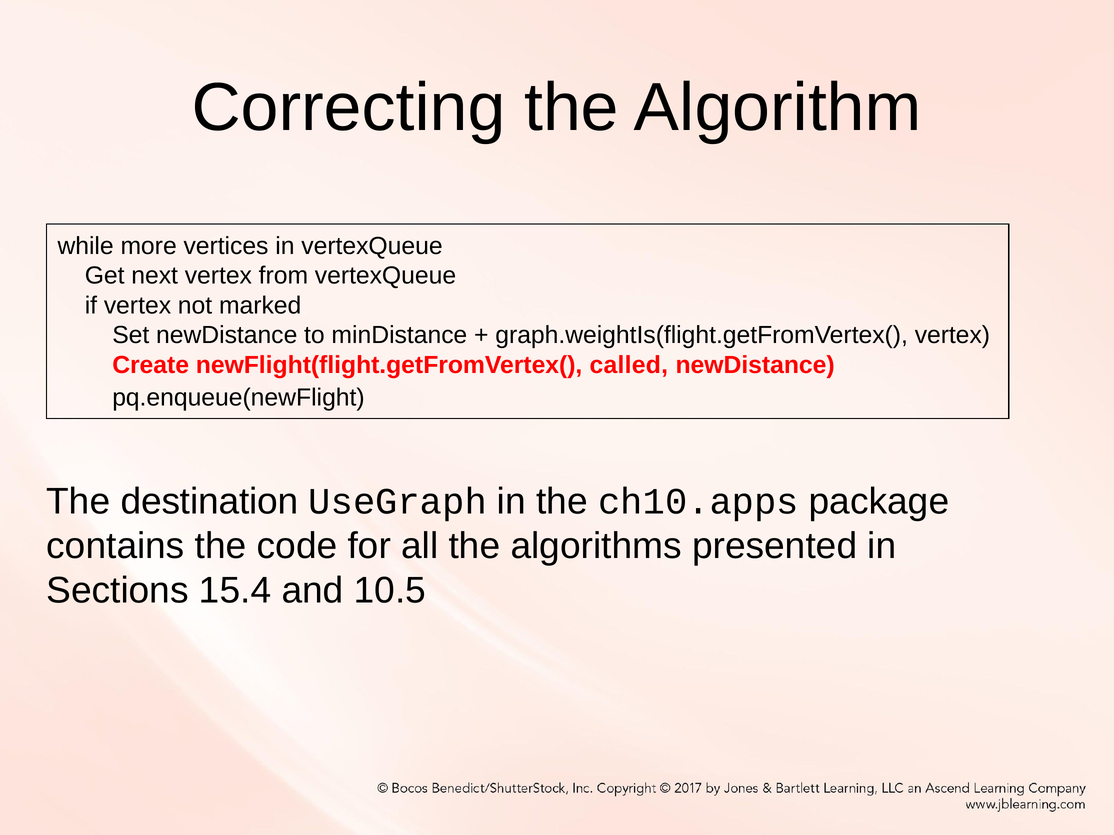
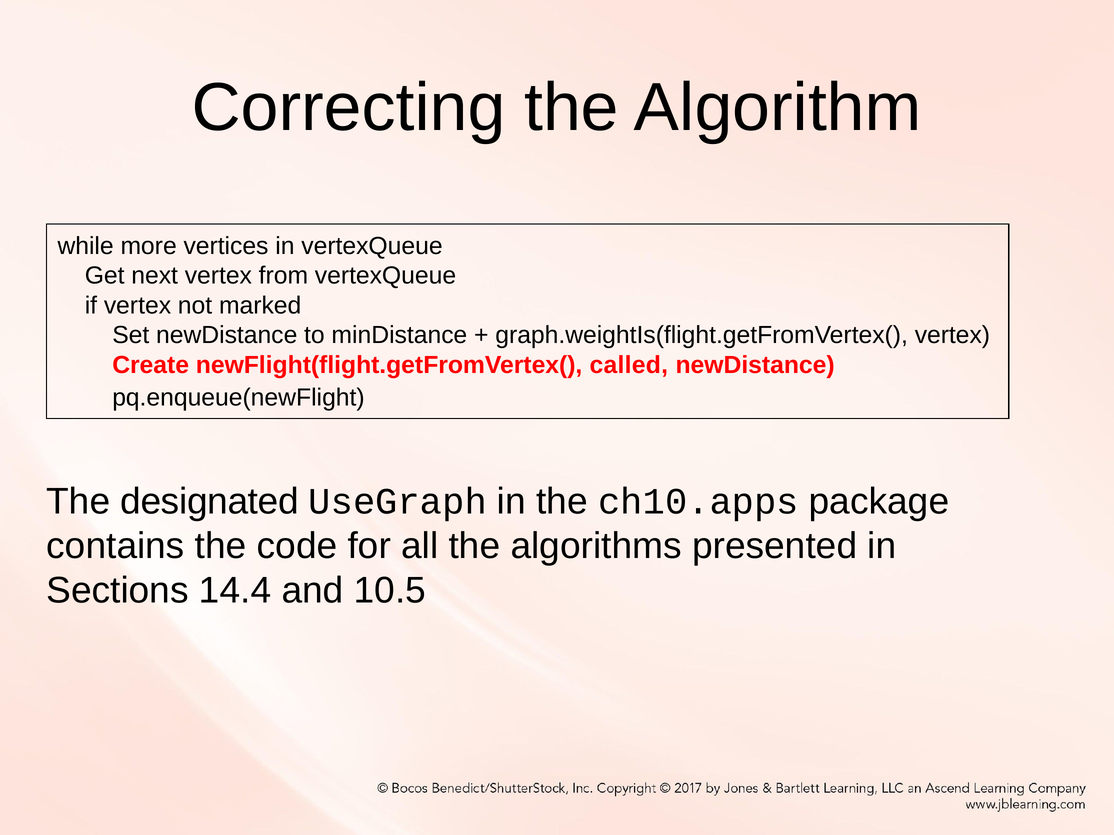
destination: destination -> designated
15.4: 15.4 -> 14.4
